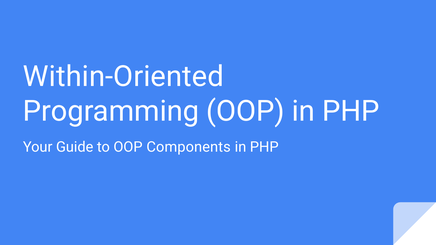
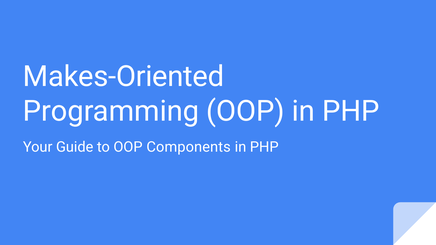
Within-Oriented: Within-Oriented -> Makes-Oriented
